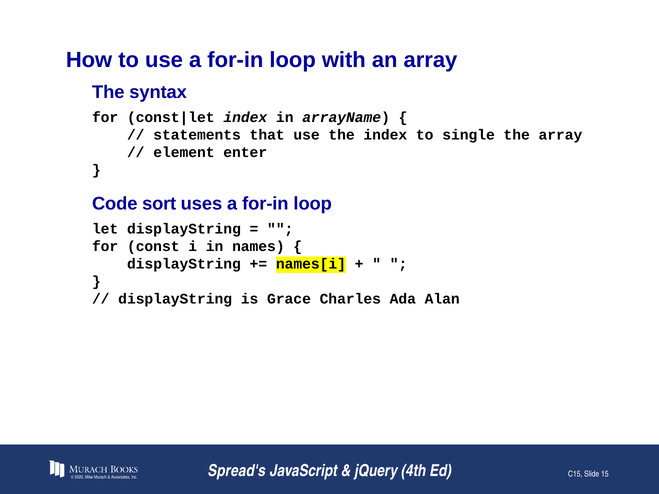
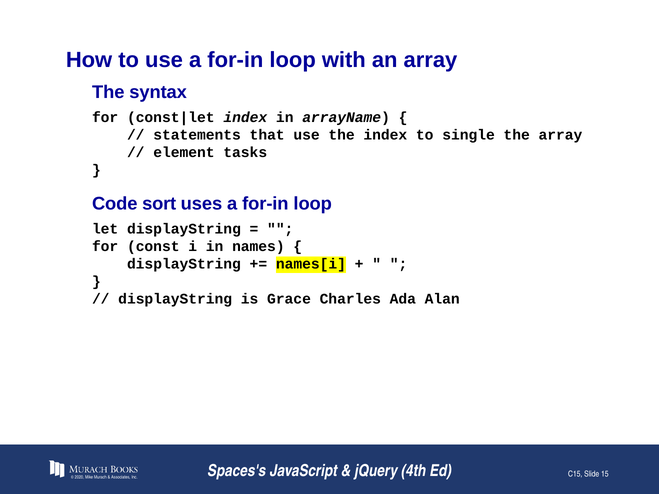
enter: enter -> tasks
Spread's: Spread's -> Spaces's
